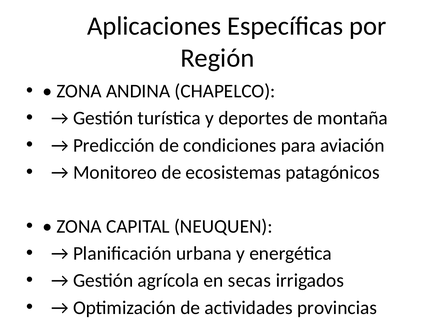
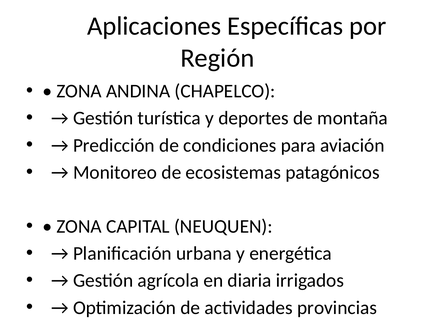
secas: secas -> diaria
